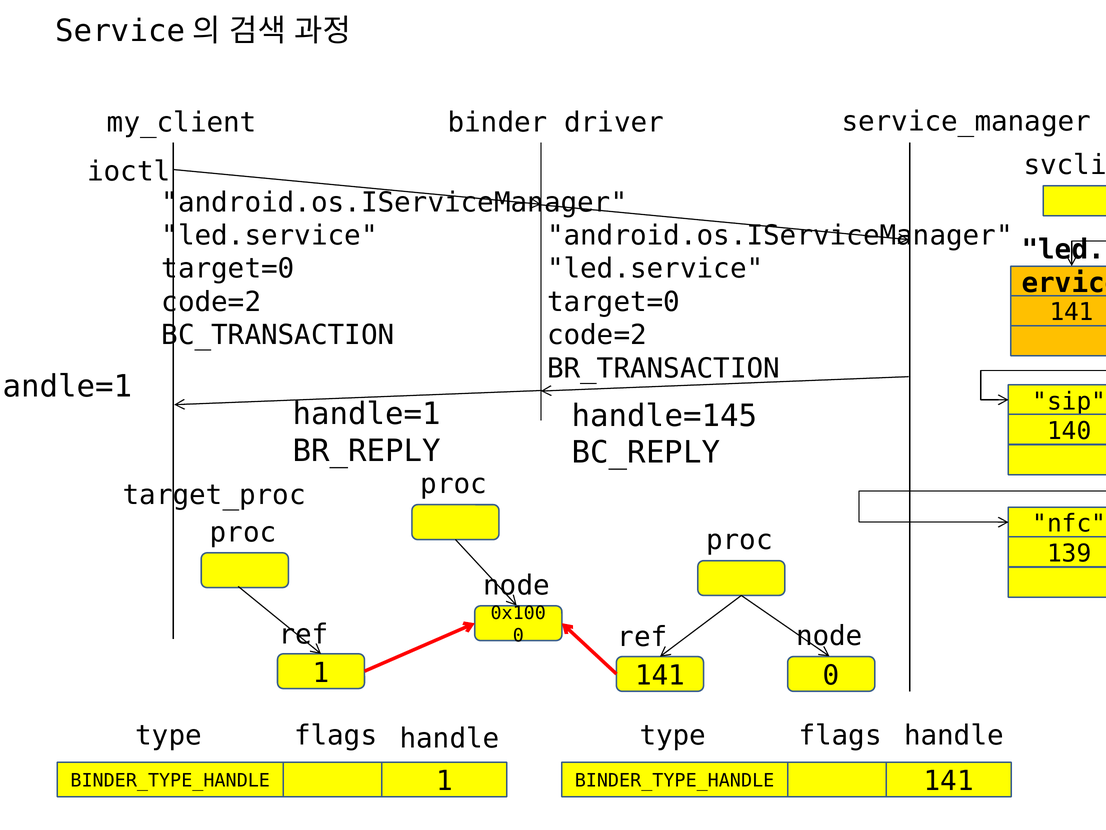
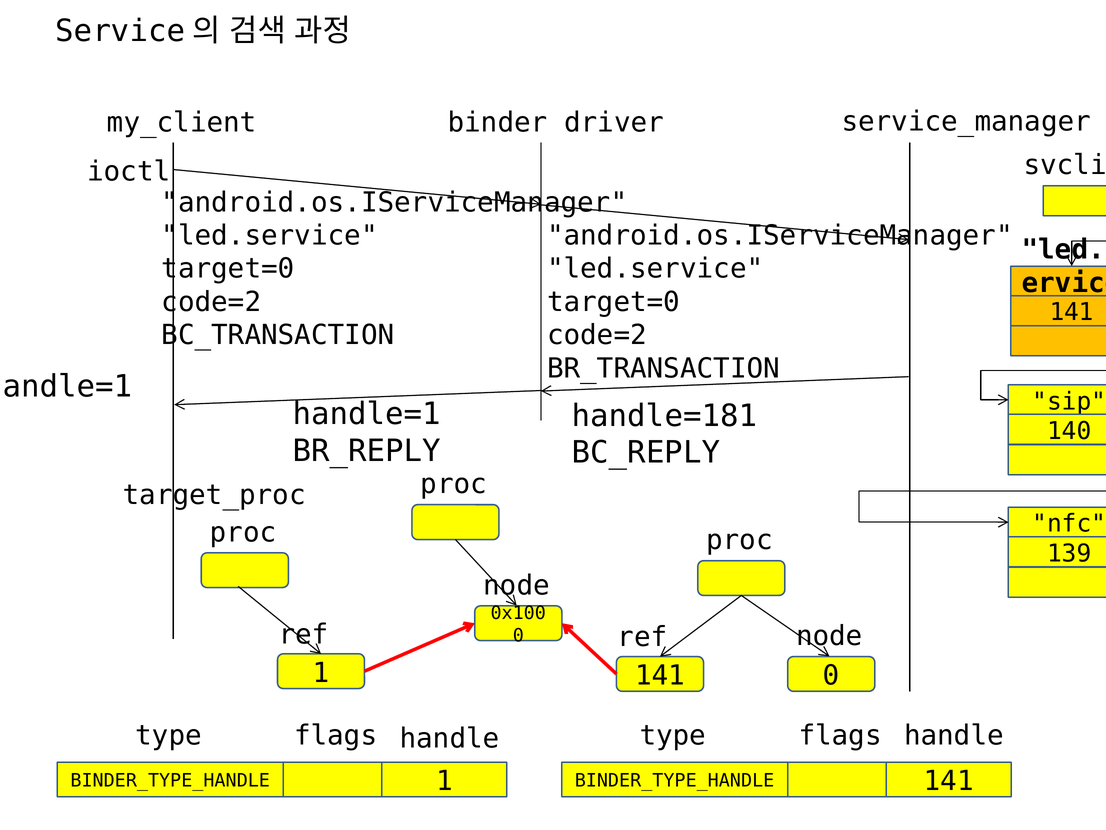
handle=145: handle=145 -> handle=181
